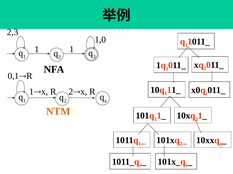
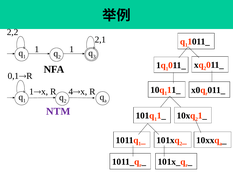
2,3: 2,3 -> 2,2
1,0: 1,0 -> 2,1
R 2: 2 -> 4
NTM colour: orange -> purple
